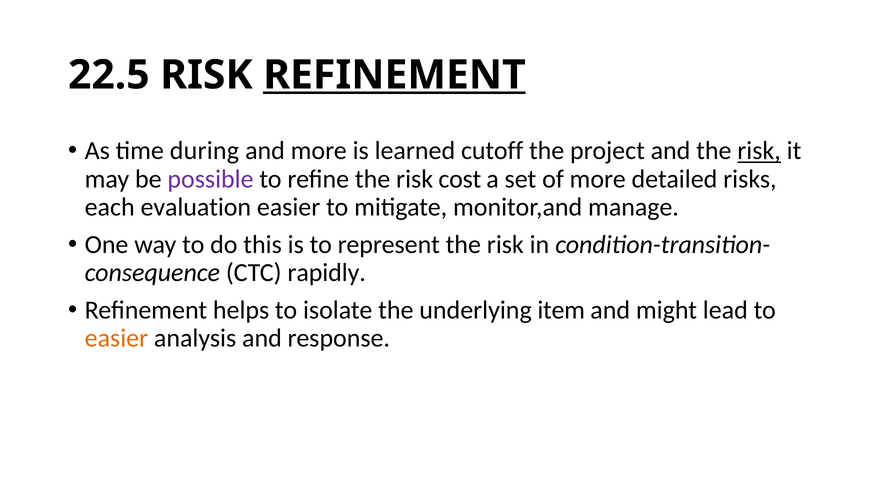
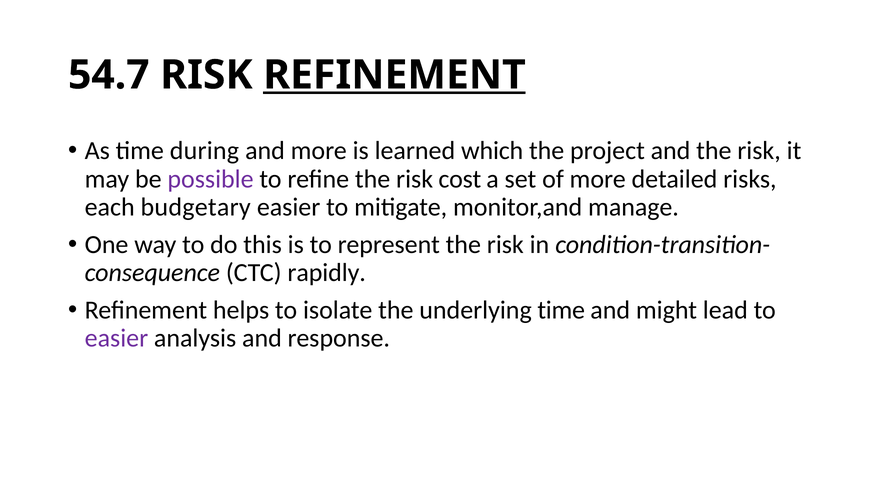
22.5: 22.5 -> 54.7
cutoff: cutoff -> which
risk at (759, 151) underline: present -> none
evaluation: evaluation -> budgetary
underlying item: item -> time
easier at (116, 338) colour: orange -> purple
